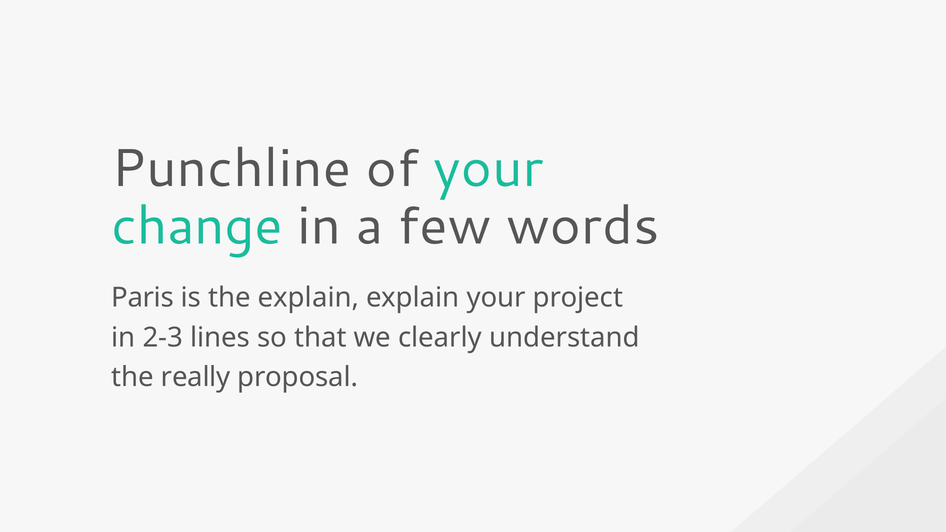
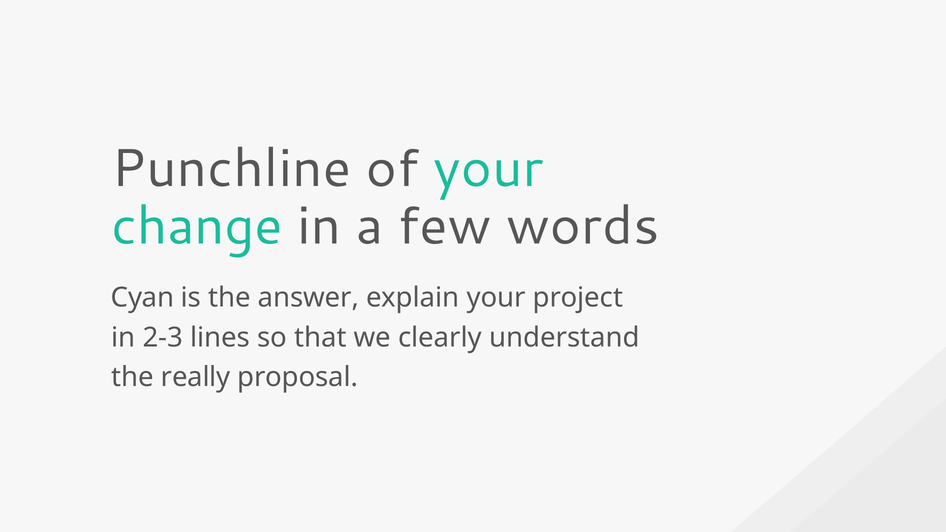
Paris: Paris -> Cyan
the explain: explain -> answer
